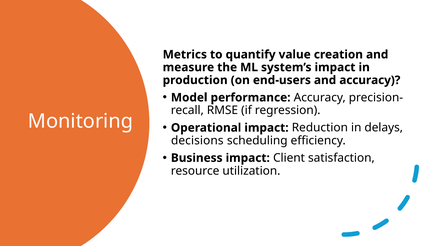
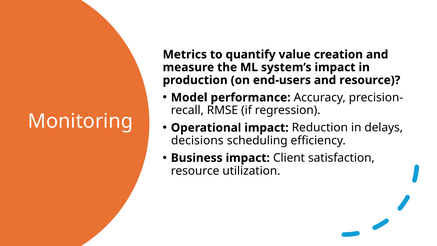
and accuracy: accuracy -> resource
